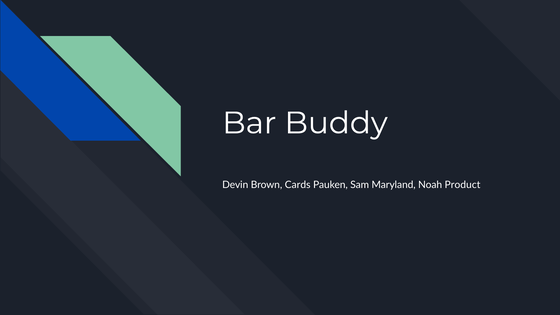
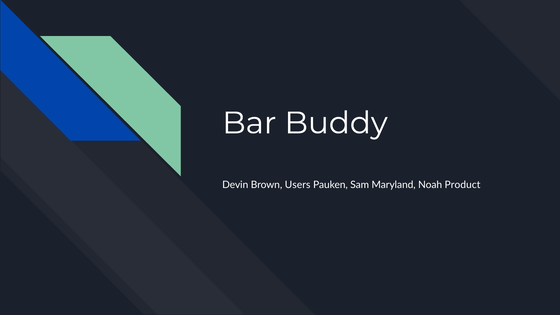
Cards: Cards -> Users
